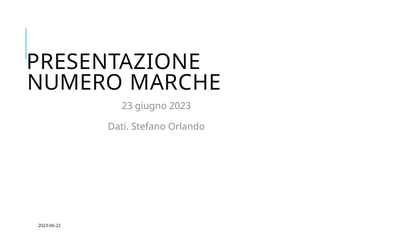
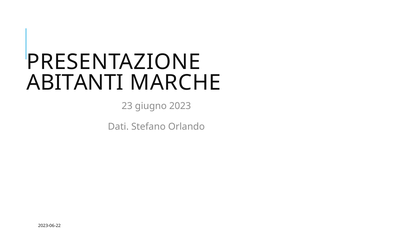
NUMERO: NUMERO -> ABITANTI
